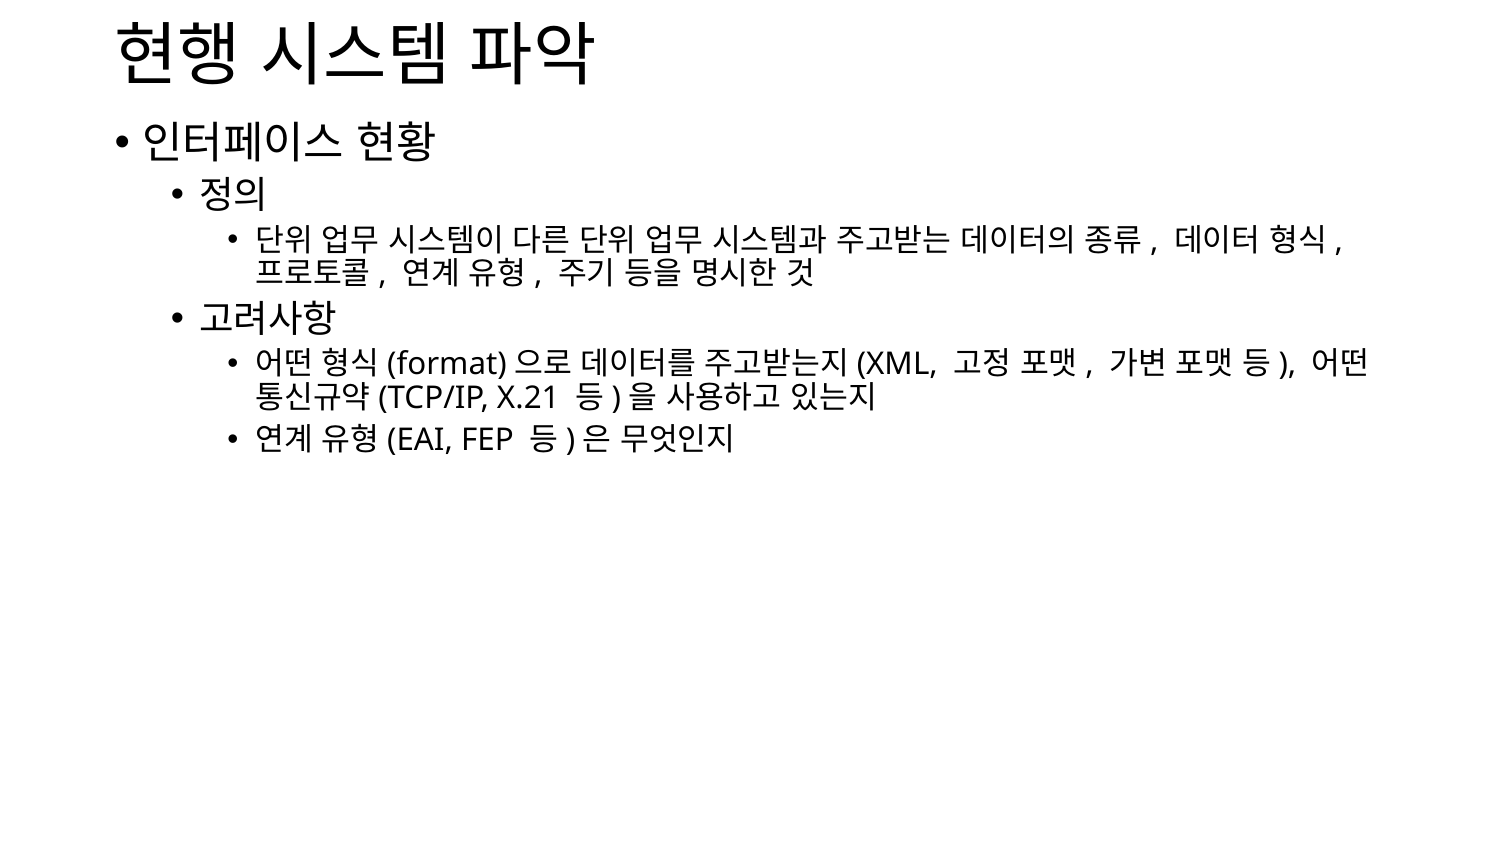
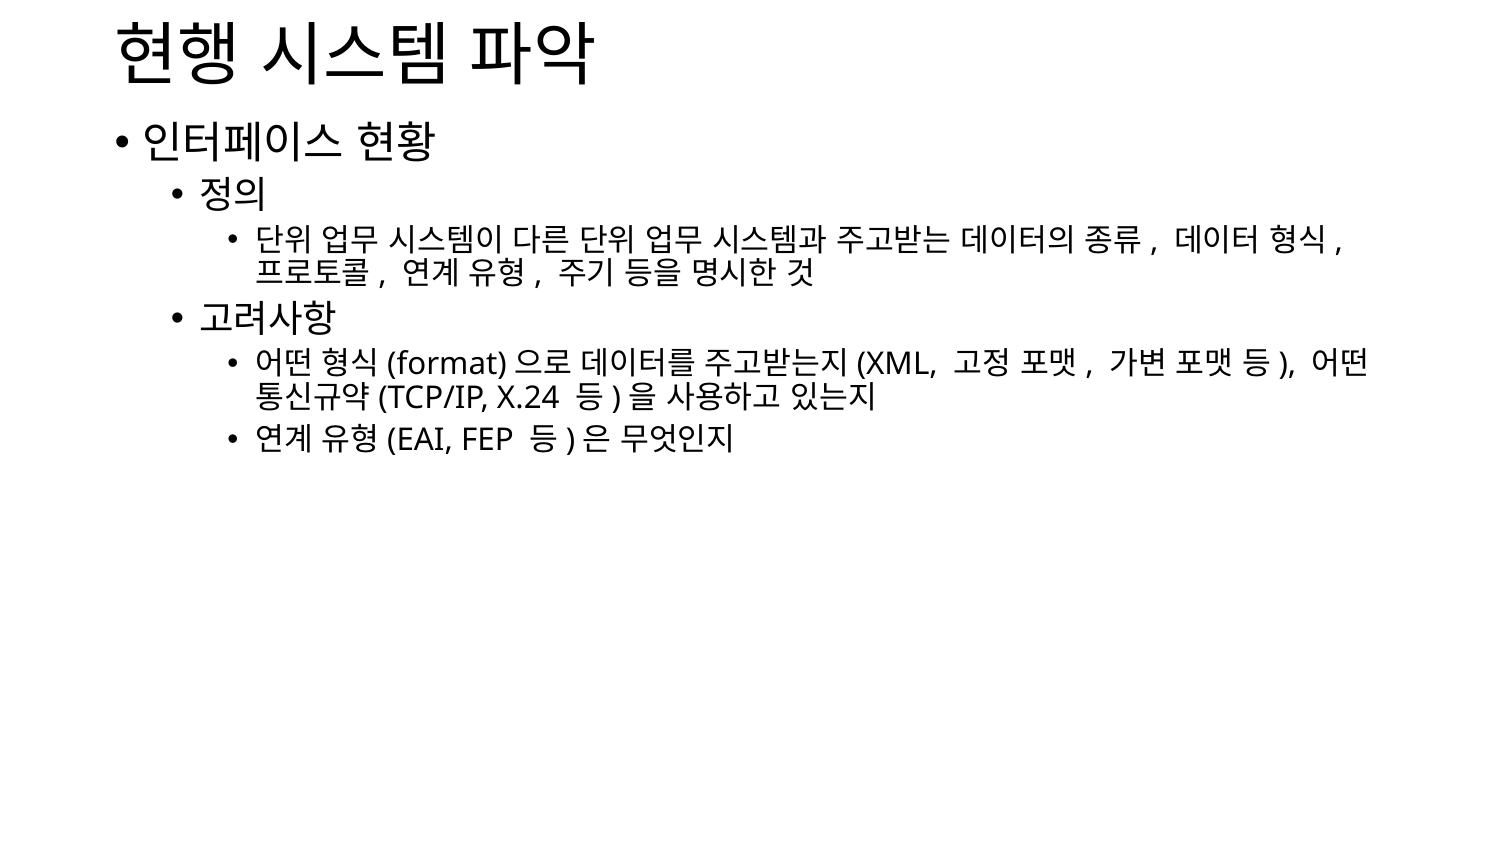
X.21: X.21 -> X.24
